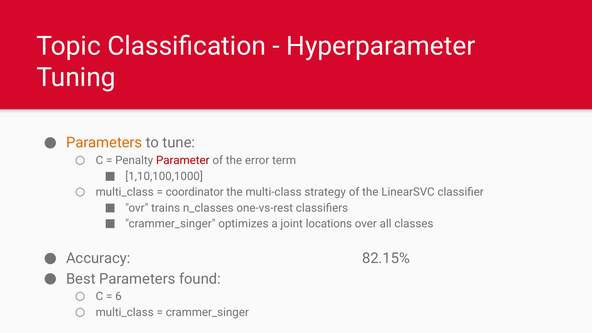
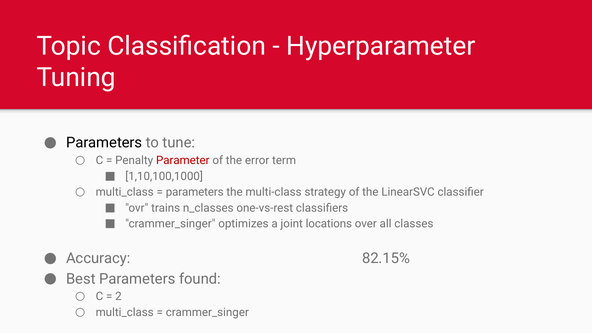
Parameters at (104, 143) colour: orange -> black
coordinator at (195, 192): coordinator -> parameters
6: 6 -> 2
